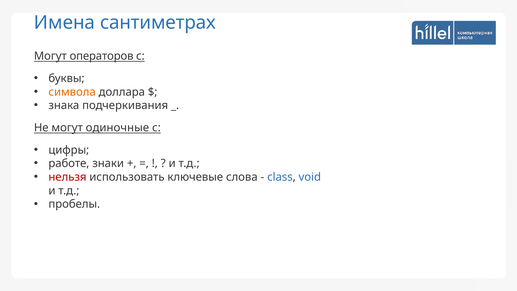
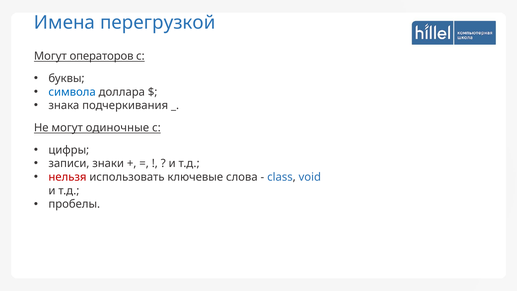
сантиметрах: сантиметрах -> перегрузкой
символа colour: orange -> blue
работе: работе -> записи
